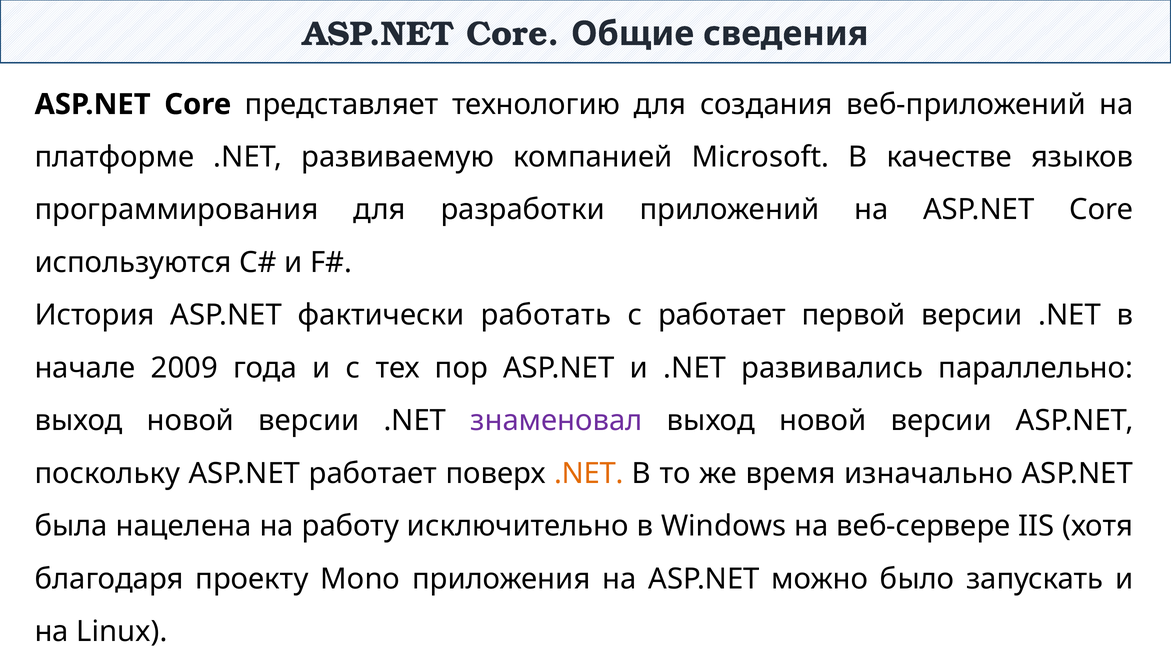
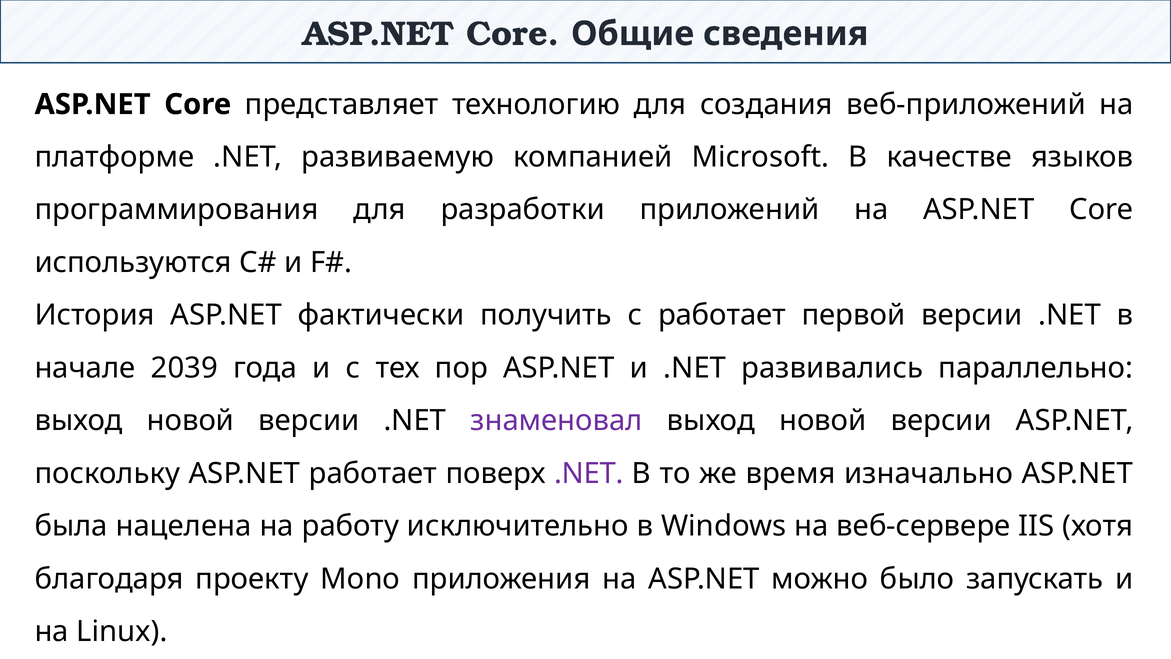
работать: работать -> получить
2009: 2009 -> 2039
.NET at (589, 473) colour: orange -> purple
